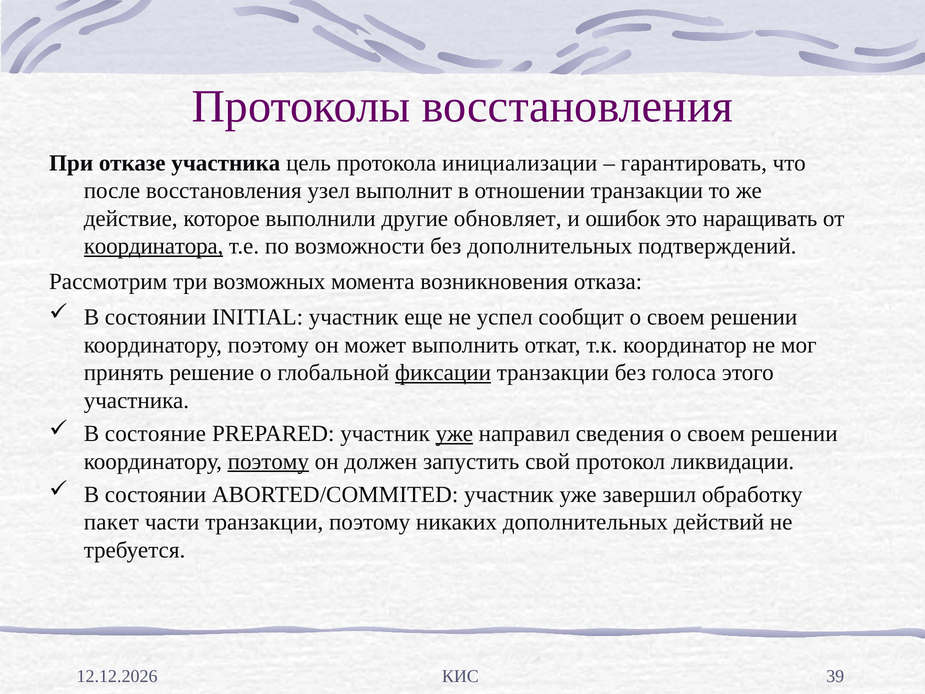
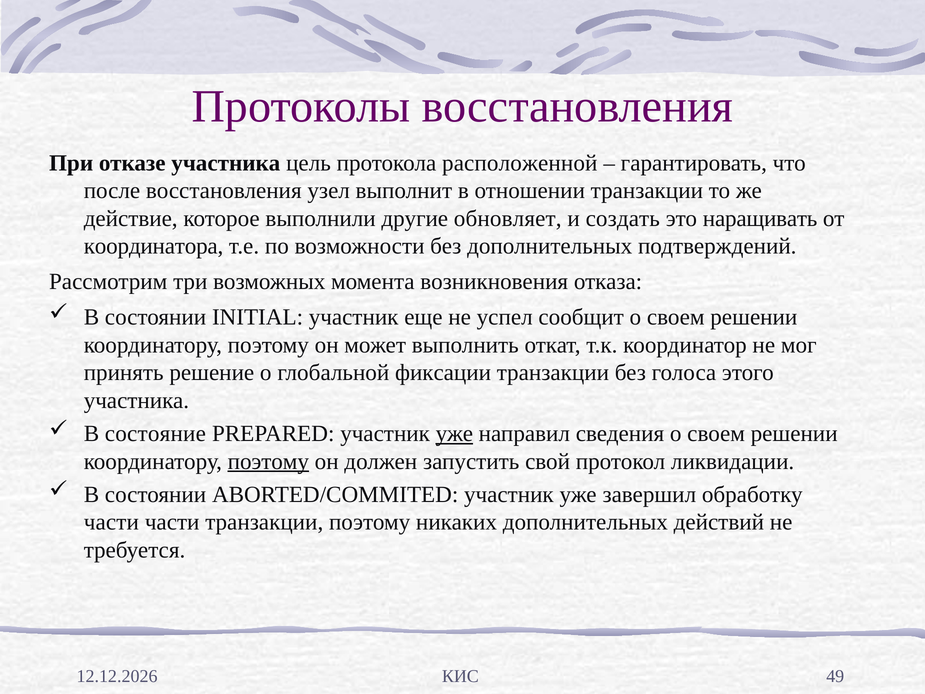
инициализации: инициализации -> расположенной
ошибок: ошибок -> создать
координатора underline: present -> none
фиксации underline: present -> none
пакет at (111, 522): пакет -> части
39: 39 -> 49
